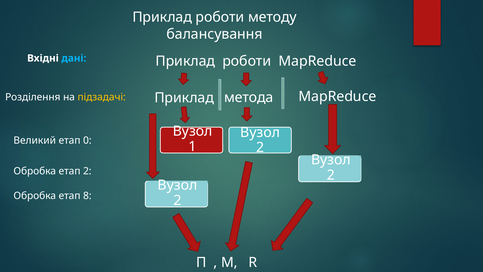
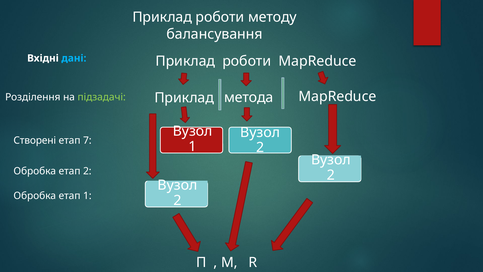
підзадачі colour: yellow -> light green
Великий: Великий -> Створені
0: 0 -> 7
етап 8: 8 -> 1
